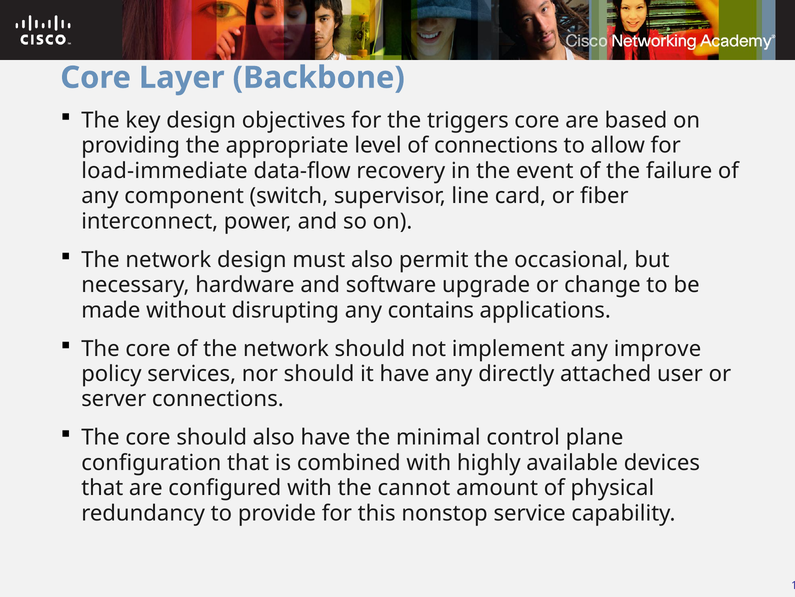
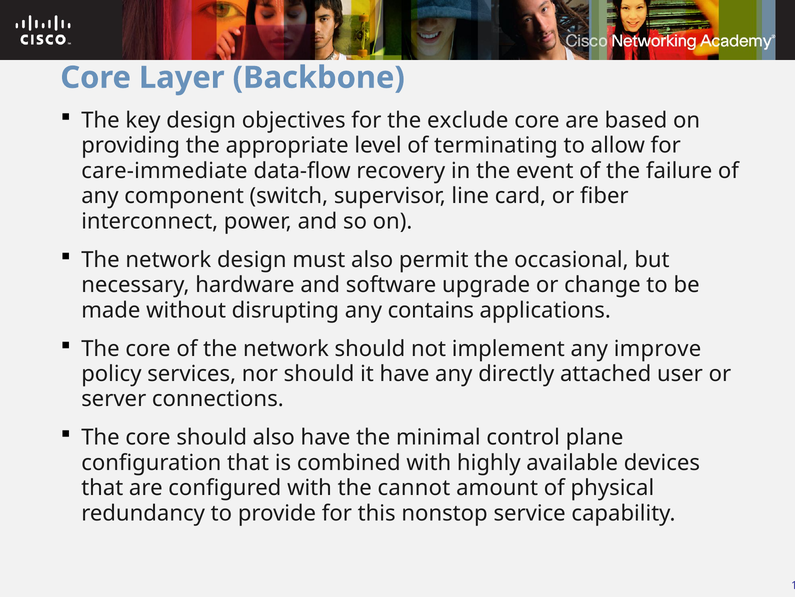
triggers: triggers -> exclude
of connections: connections -> terminating
load-immediate: load-immediate -> care-immediate
